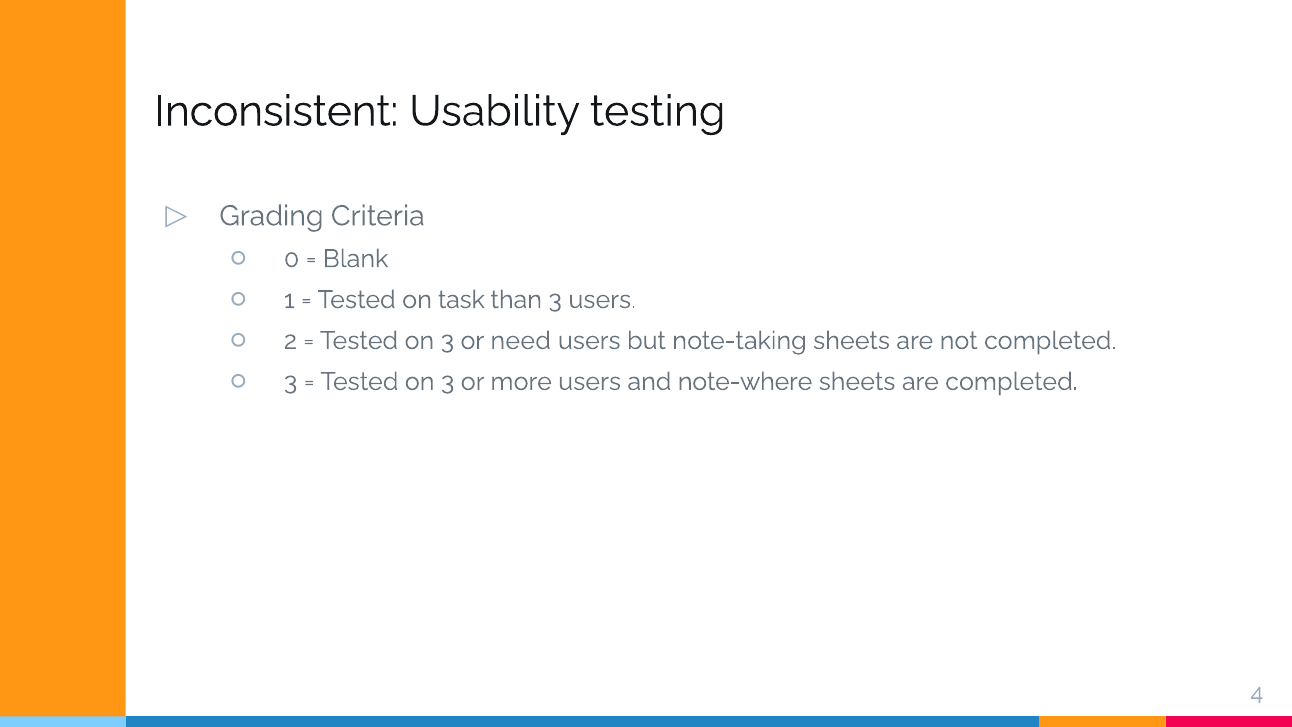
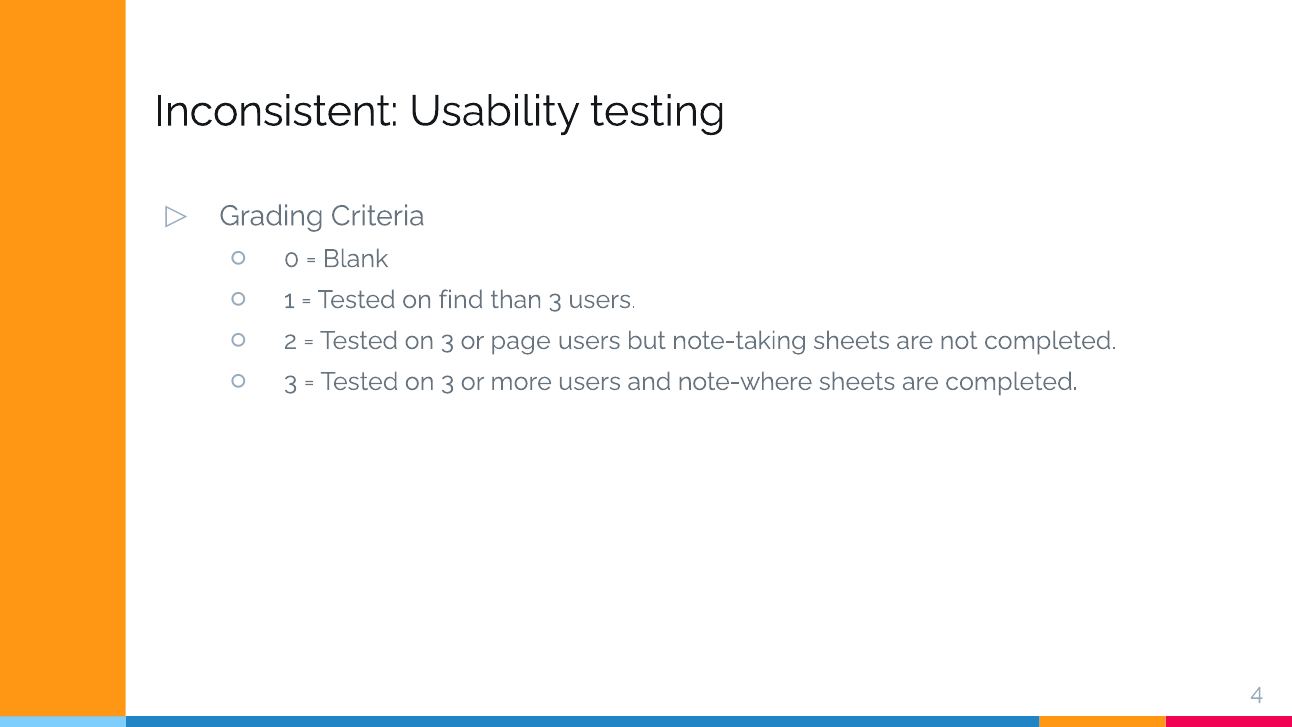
task: task -> find
need: need -> page
